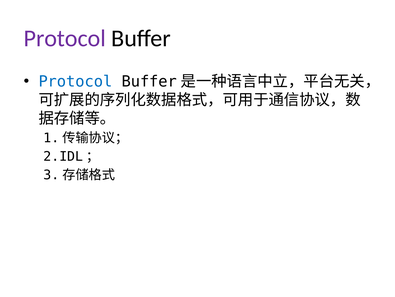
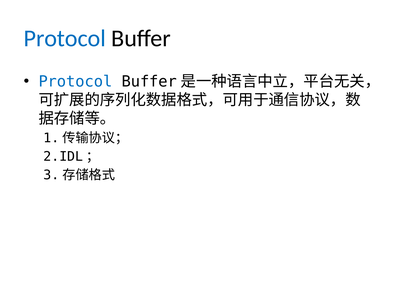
Protocol at (65, 38) colour: purple -> blue
